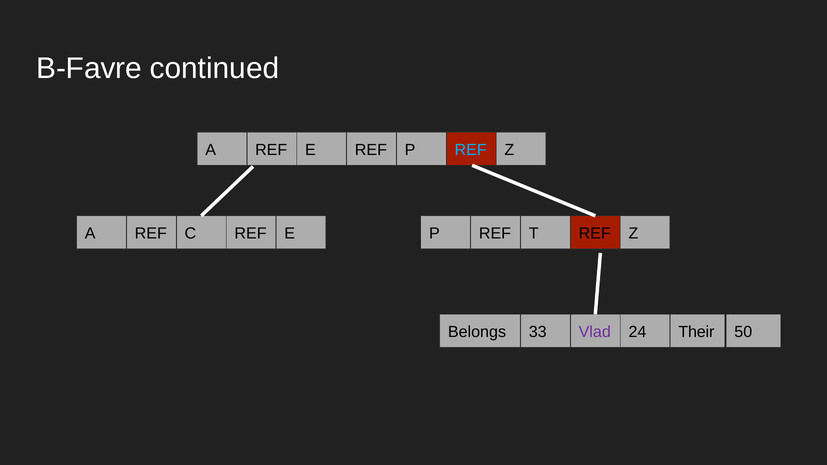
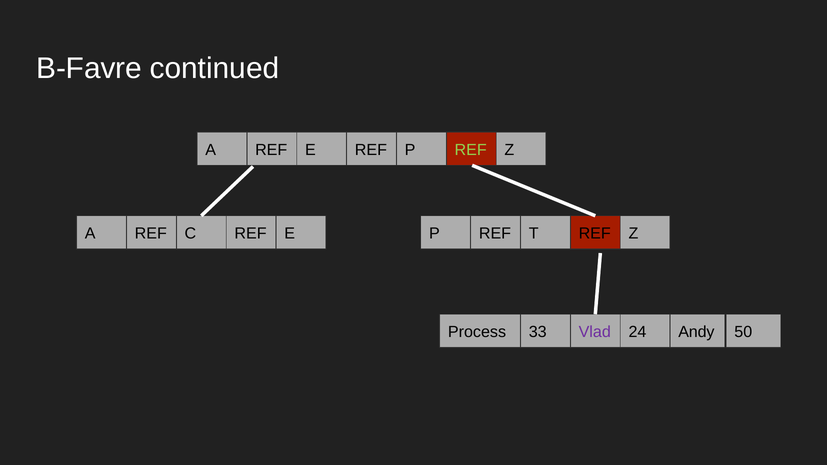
REF at (471, 150) colour: light blue -> light green
Belongs: Belongs -> Process
Their: Their -> Andy
